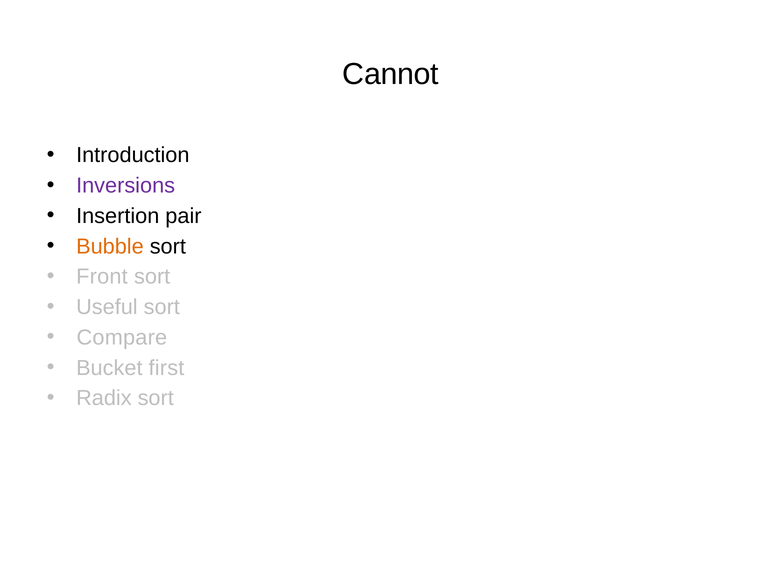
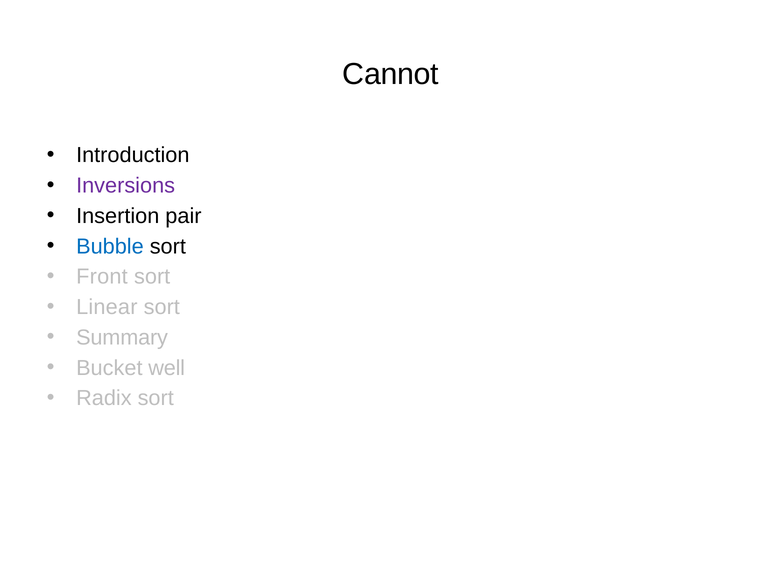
Bubble colour: orange -> blue
Useful: Useful -> Linear
Compare: Compare -> Summary
first: first -> well
